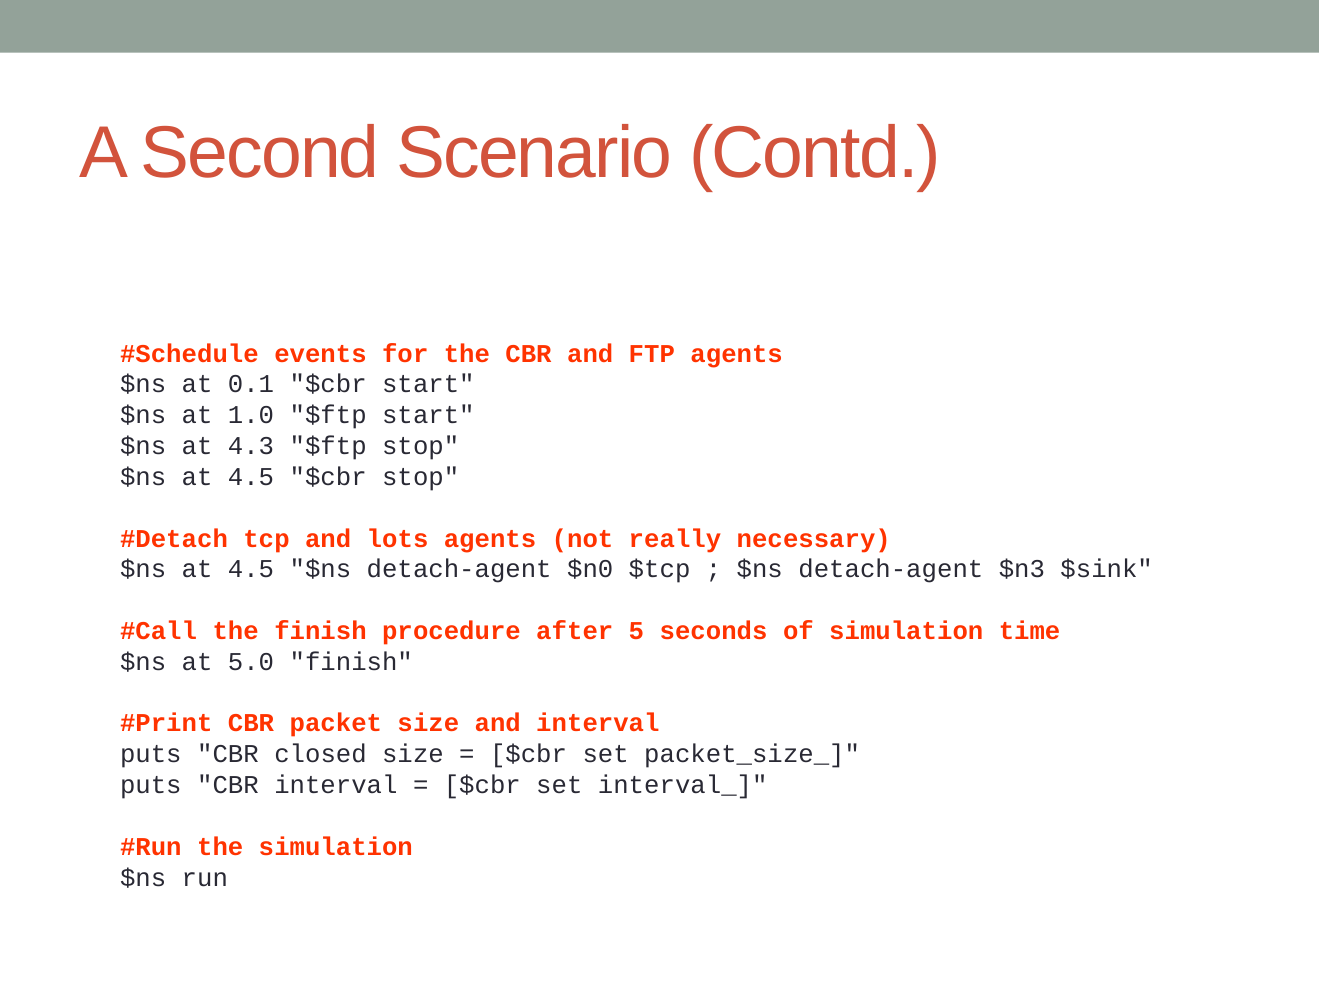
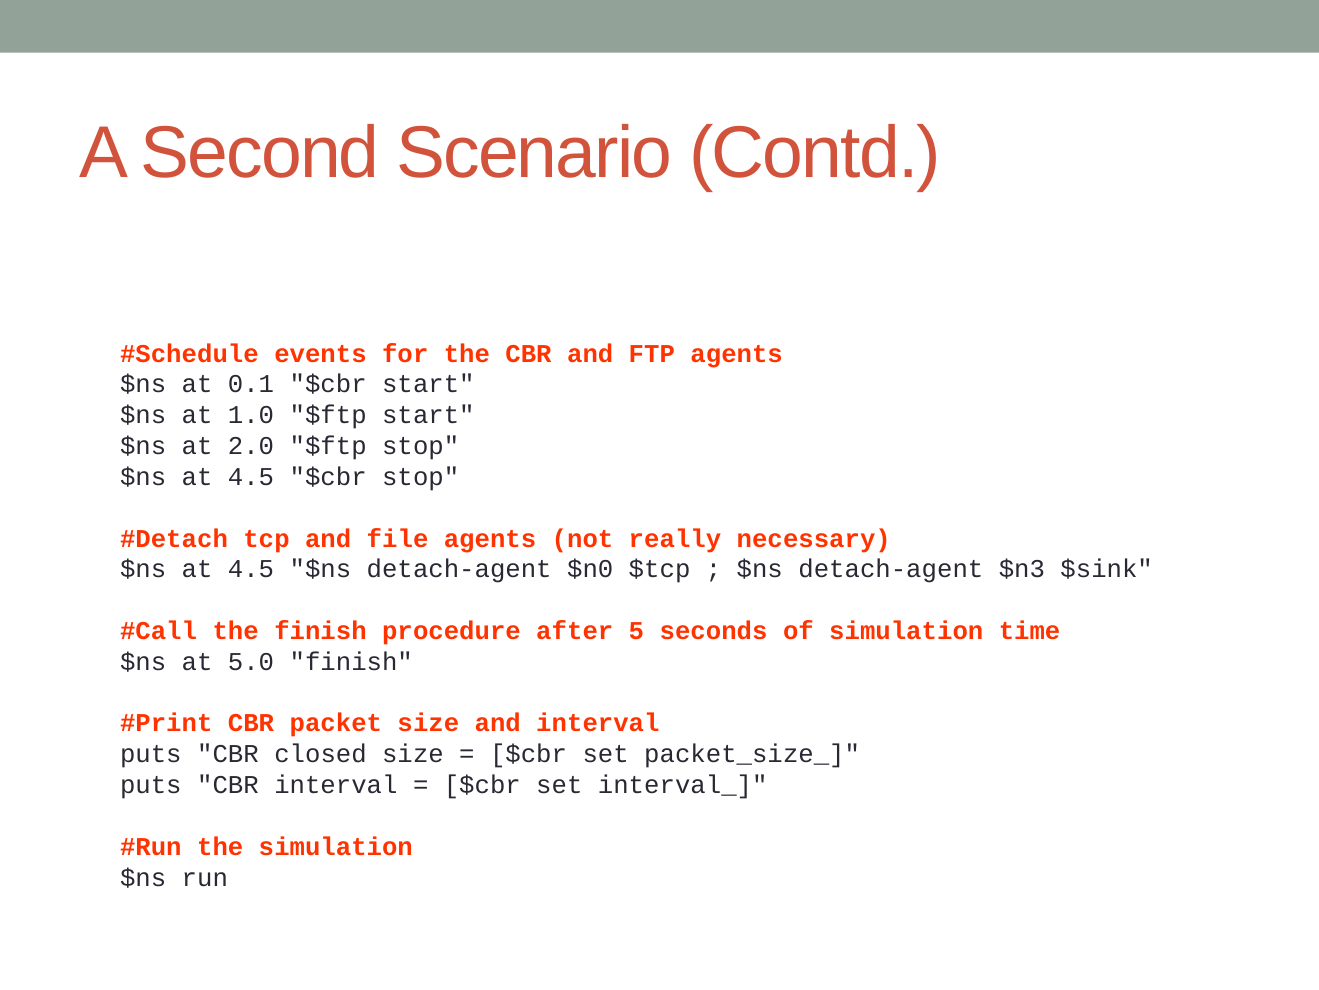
4.3: 4.3 -> 2.0
lots: lots -> file
